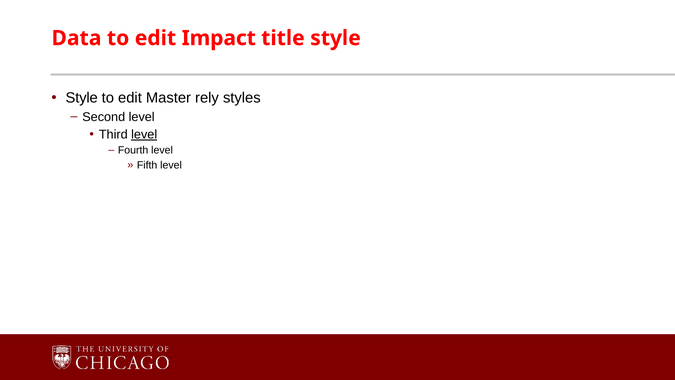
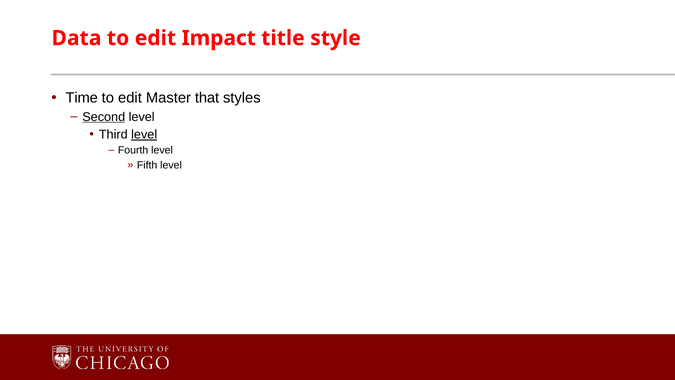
Style at (82, 98): Style -> Time
rely: rely -> that
Second underline: none -> present
